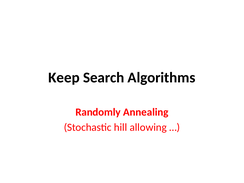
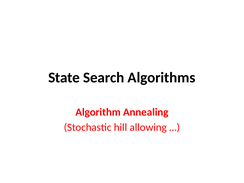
Keep: Keep -> State
Randomly: Randomly -> Algorithm
